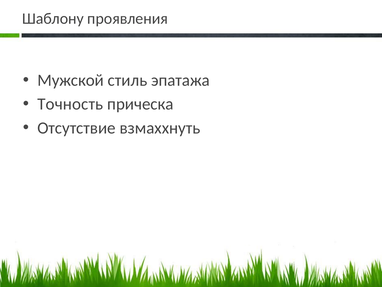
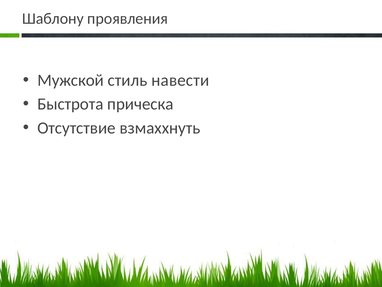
эпатажа: эпатажа -> навести
Точность: Точность -> Быстрота
